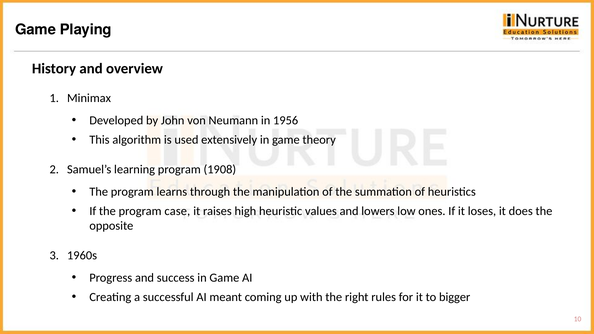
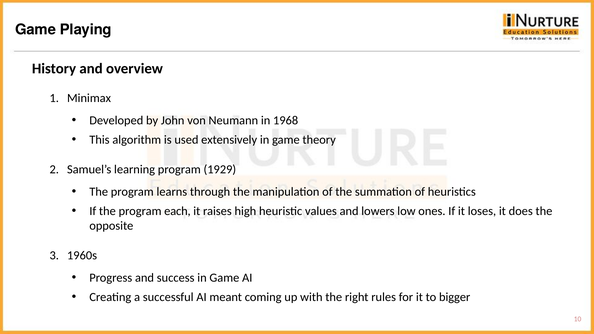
1956: 1956 -> 1968
1908: 1908 -> 1929
case: case -> each
